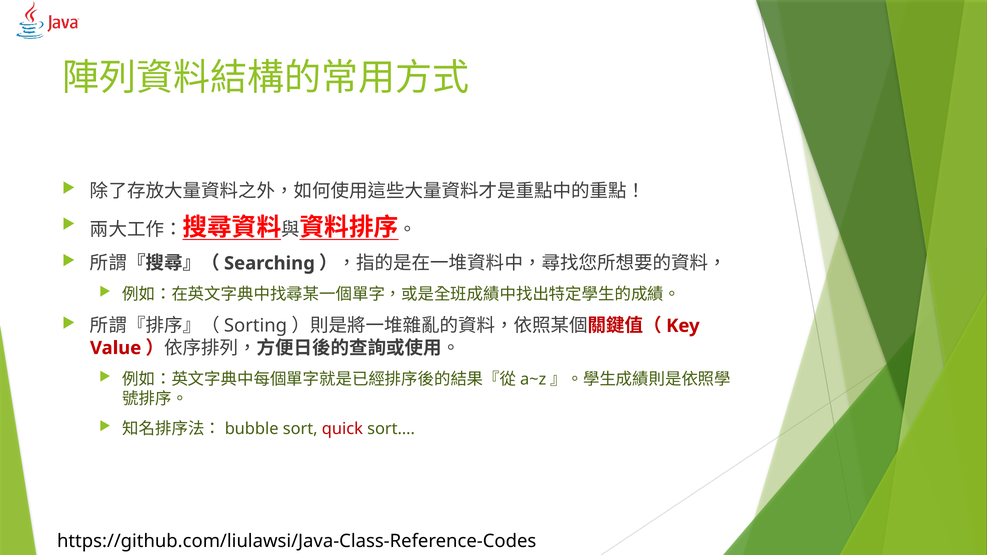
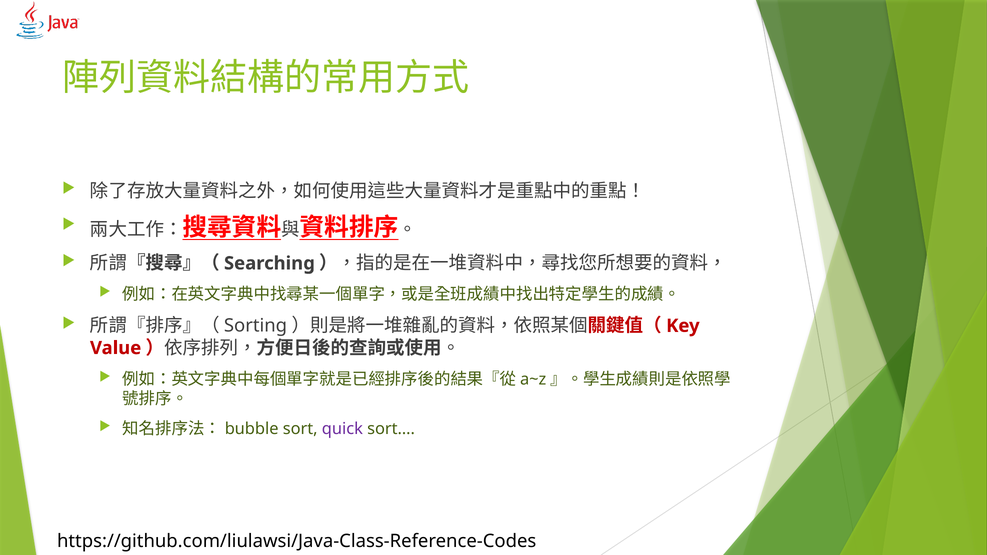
quick colour: red -> purple
